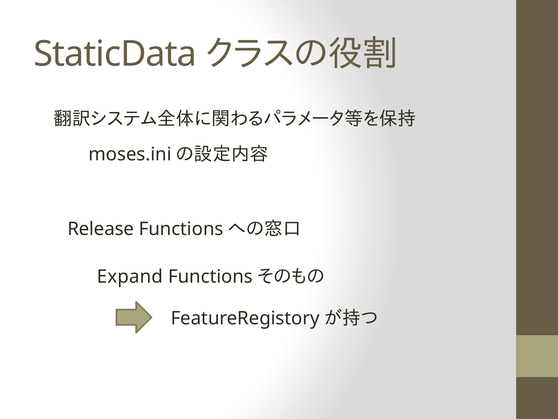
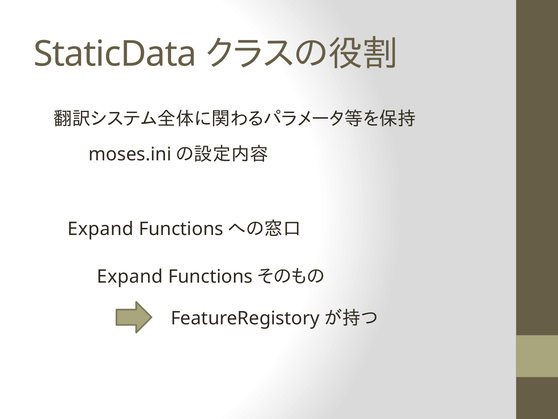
Release at (101, 229): Release -> Expand
